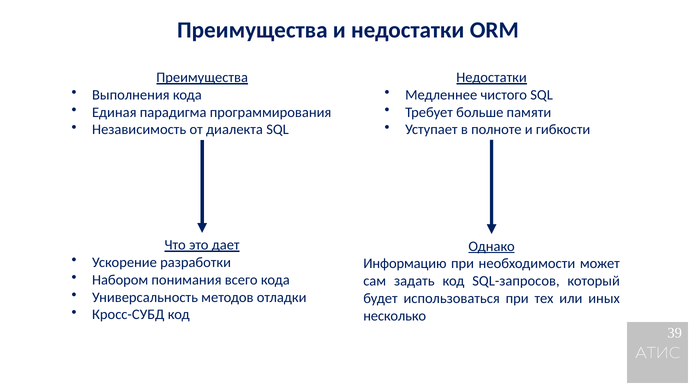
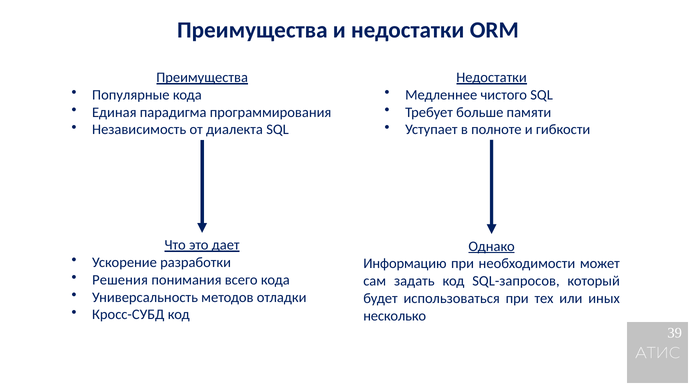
Выполнения: Выполнения -> Популярные
Набором: Набором -> Решения
